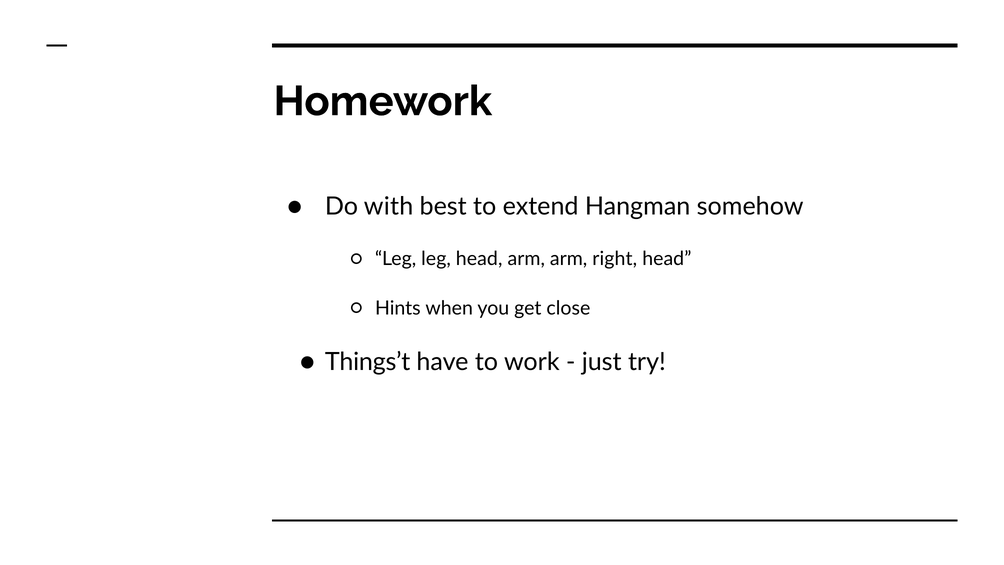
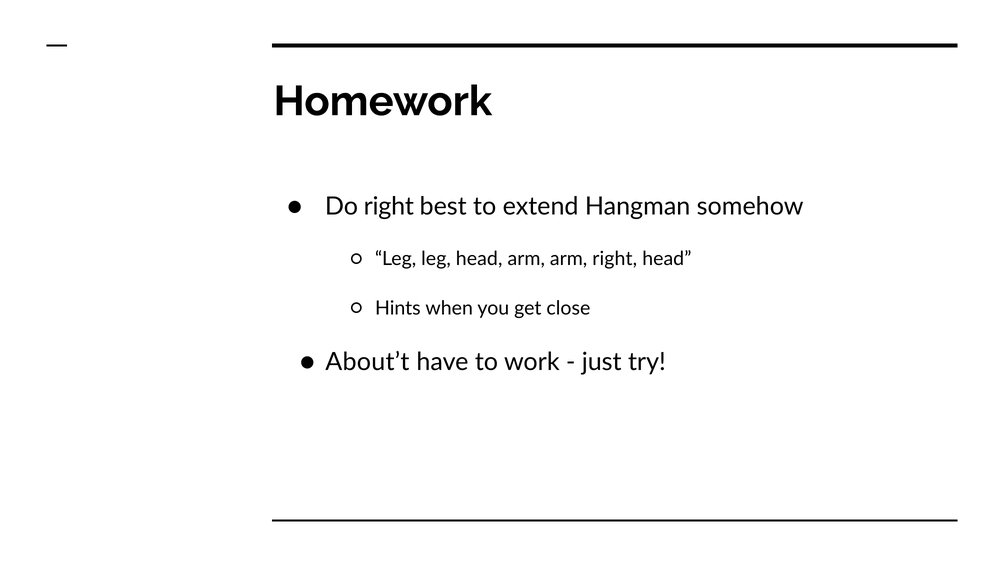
Do with: with -> right
Things’t: Things’t -> About’t
